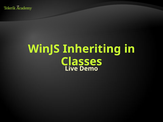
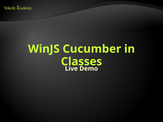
Inheriting: Inheriting -> Cucumber
